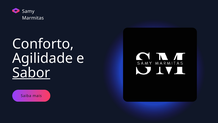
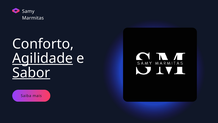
Agilidade underline: none -> present
